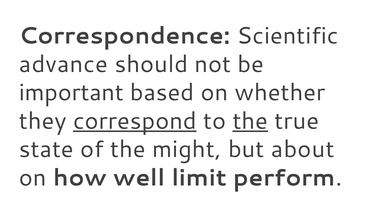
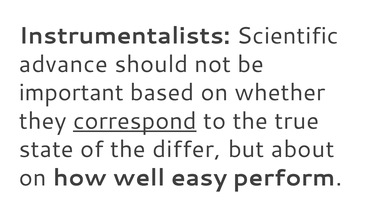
Correspondence: Correspondence -> Instrumentalists
the at (250, 121) underline: present -> none
might: might -> differ
limit: limit -> easy
